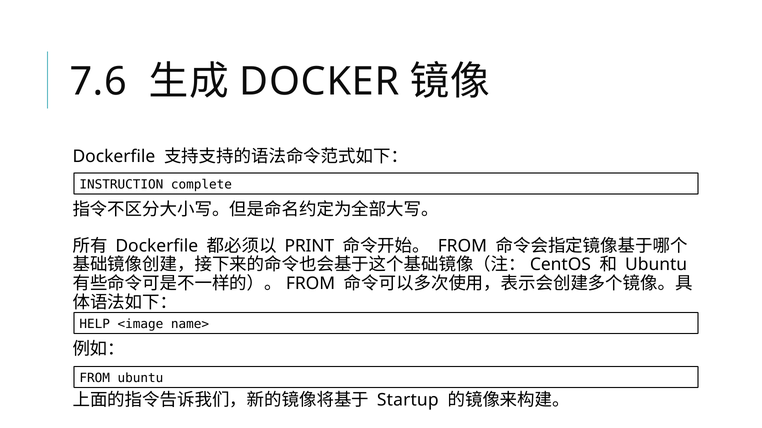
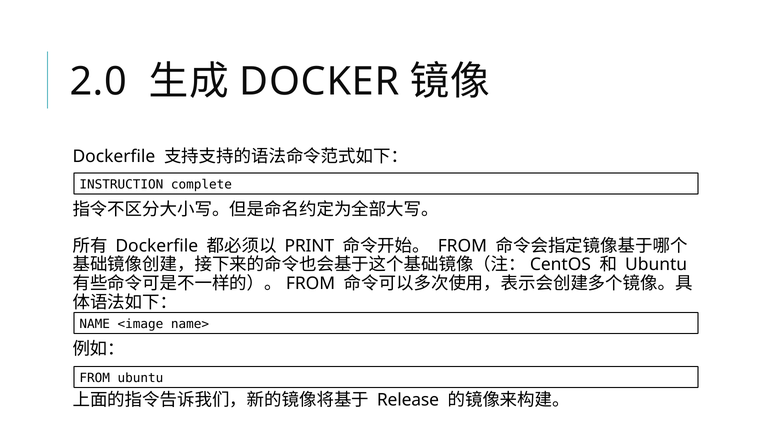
7.6: 7.6 -> 2.0
HELP: HELP -> NAME
Startup: Startup -> Release
